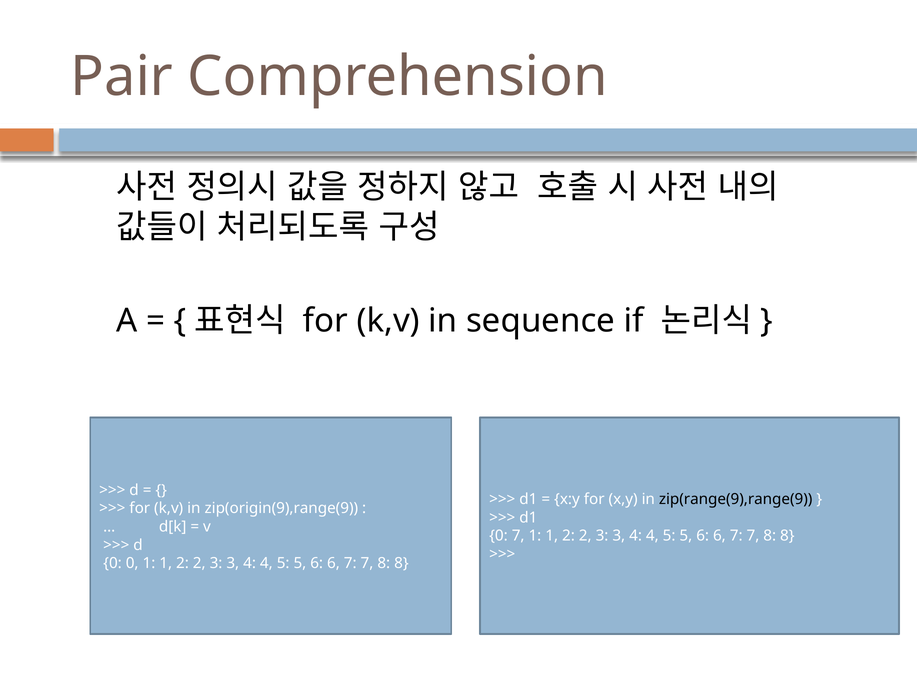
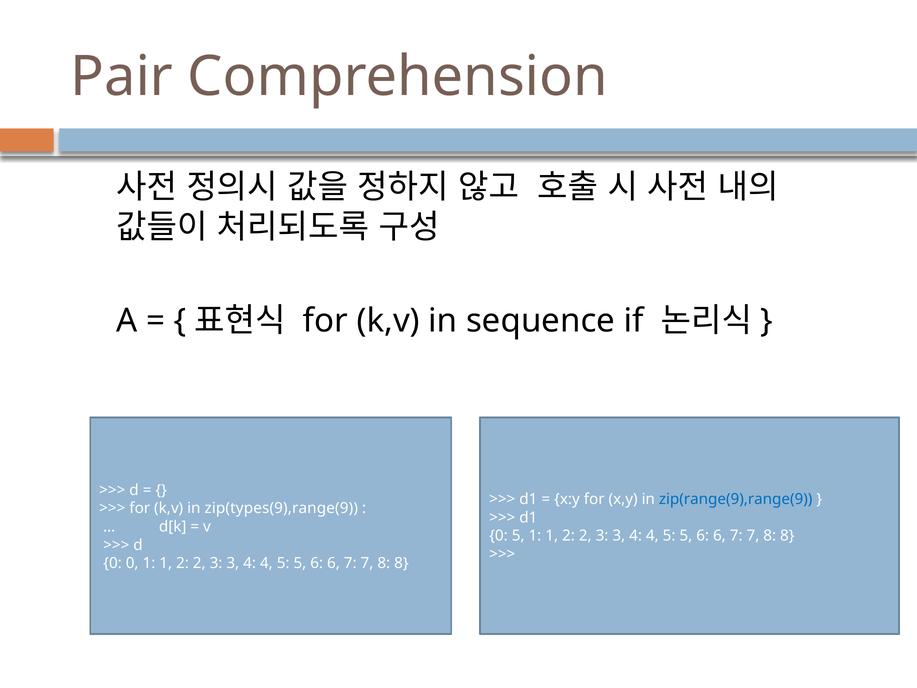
zip(range(9),range(9 colour: black -> blue
zip(origin(9),range(9: zip(origin(9),range(9 -> zip(types(9),range(9
0 7: 7 -> 5
